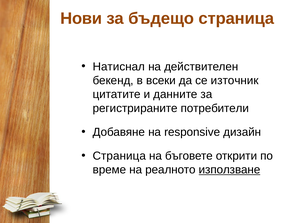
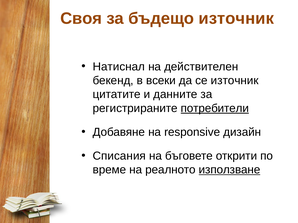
Нови: Нови -> Своя
бъдещо страница: страница -> източник
потребители underline: none -> present
Страница at (119, 156): Страница -> Списания
